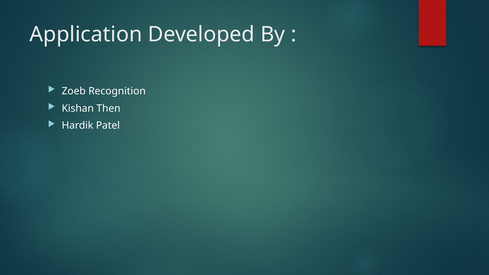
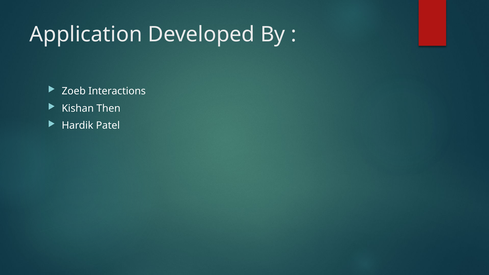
Recognition: Recognition -> Interactions
